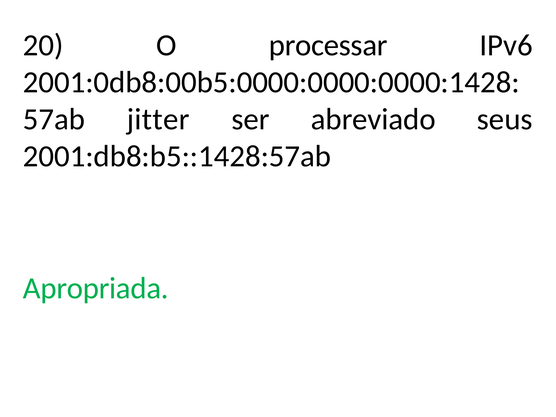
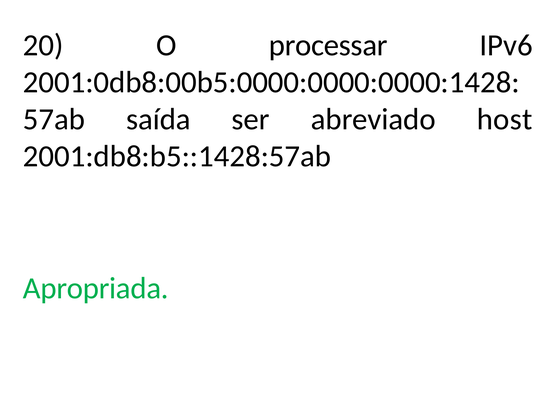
jitter: jitter -> saída
seus: seus -> host
